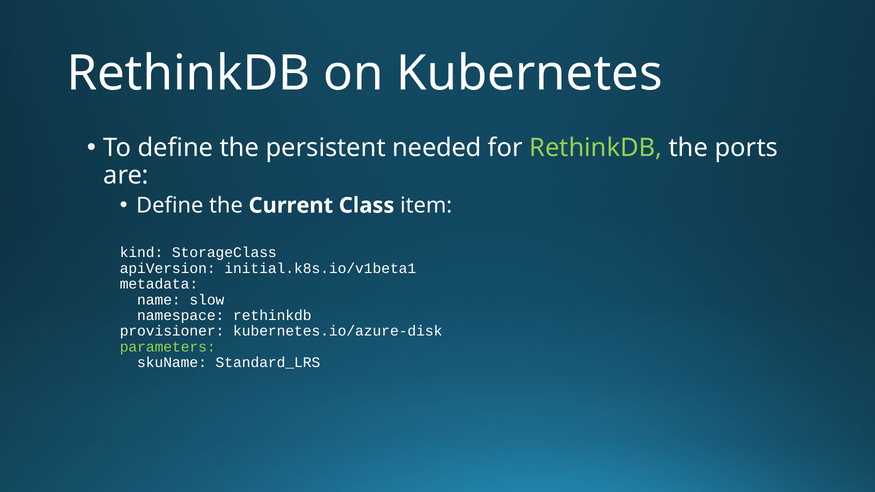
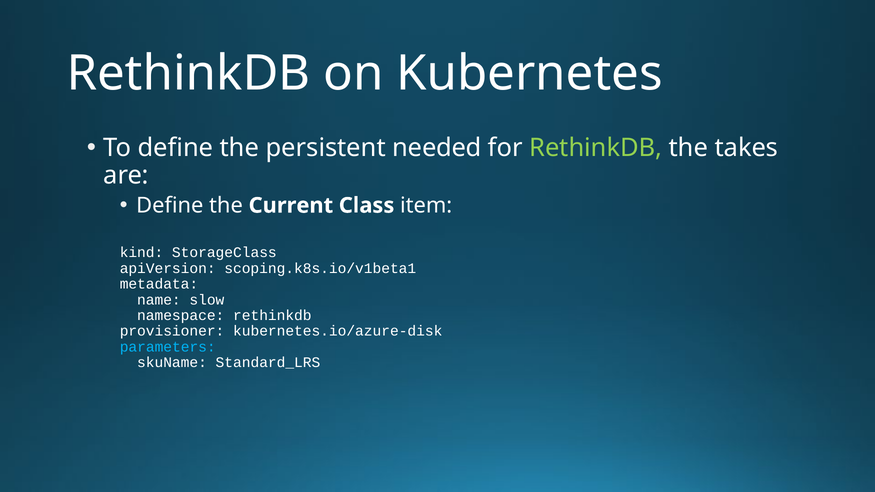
ports: ports -> takes
initial.k8s.io/v1beta1: initial.k8s.io/v1beta1 -> scoping.k8s.io/v1beta1
parameters colour: light green -> light blue
